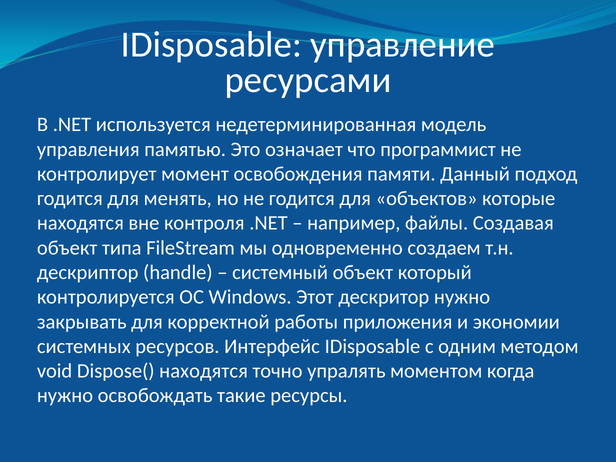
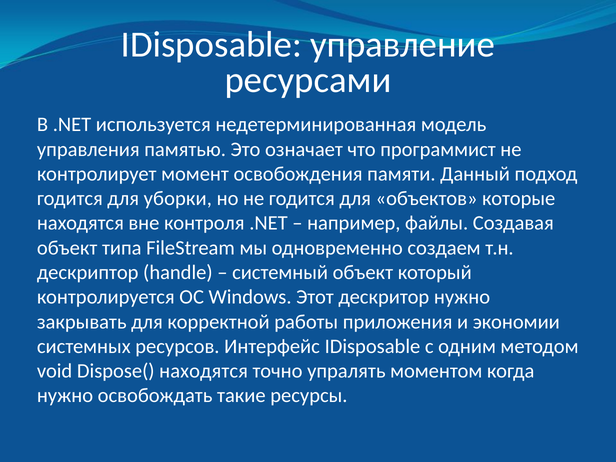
менять: менять -> уборки
